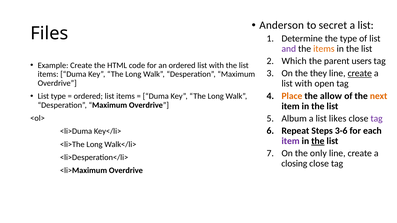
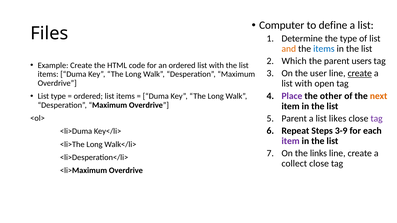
Anderson: Anderson -> Computer
secret: secret -> define
and colour: purple -> orange
items at (324, 49) colour: orange -> blue
they: they -> user
Place colour: orange -> purple
allow: allow -> other
Album at (294, 119): Album -> Parent
3-6: 3-6 -> 3-9
the at (318, 141) underline: present -> none
only: only -> links
closing: closing -> collect
